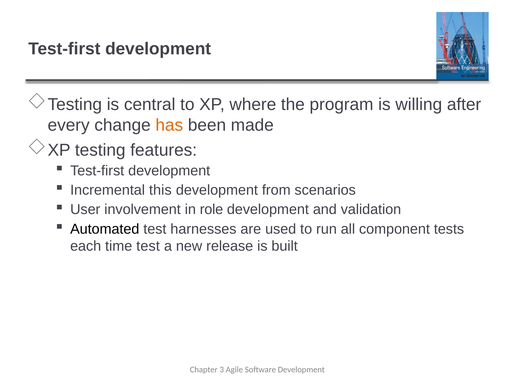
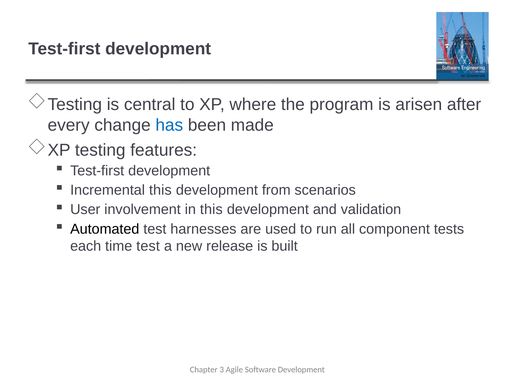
willing: willing -> arisen
has colour: orange -> blue
in role: role -> this
